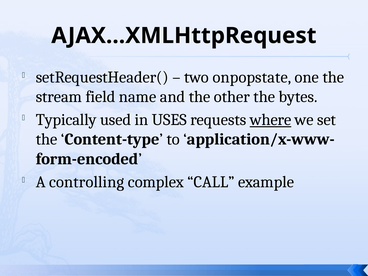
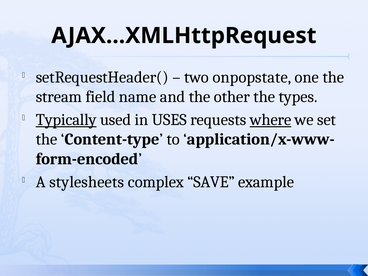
bytes: bytes -> types
Typically underline: none -> present
controlling: controlling -> stylesheets
CALL: CALL -> SAVE
